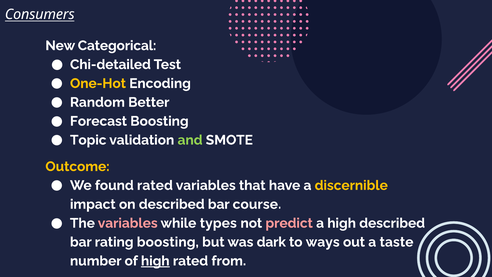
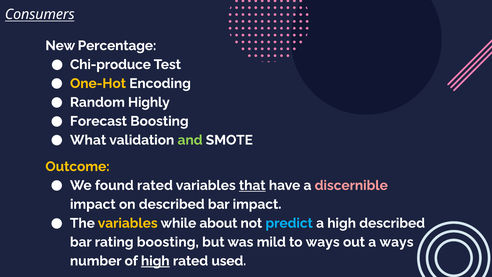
Categorical: Categorical -> Percentage
Chi-detailed: Chi-detailed -> Chi-produce
Better: Better -> Highly
Topic: Topic -> What
that underline: none -> present
discernible colour: yellow -> pink
bar course: course -> impact
variables at (128, 223) colour: pink -> yellow
types: types -> about
predict colour: pink -> light blue
dark: dark -> mild
a taste: taste -> ways
from: from -> used
